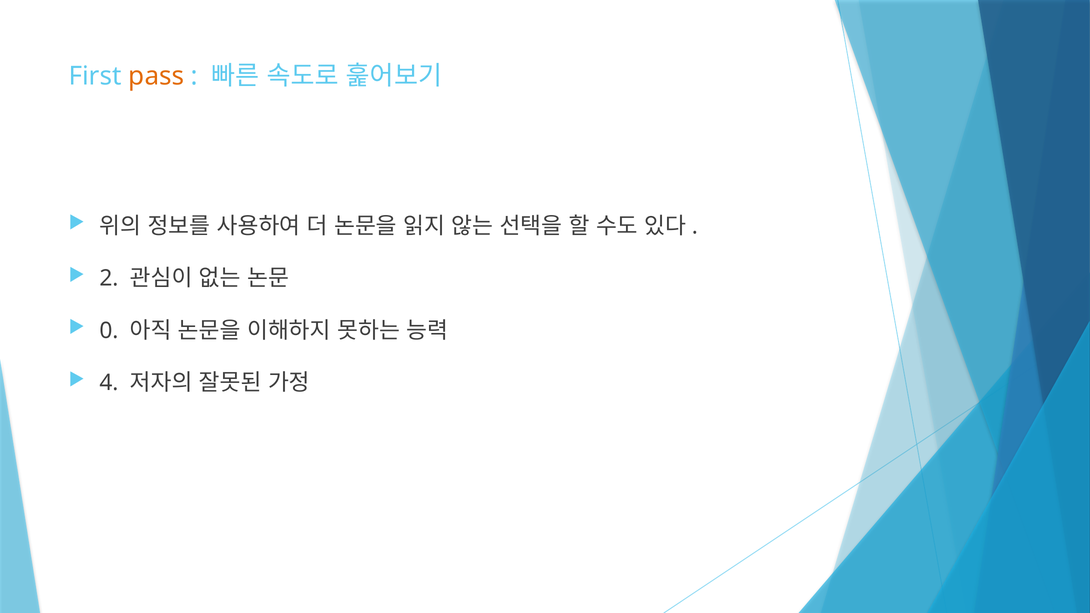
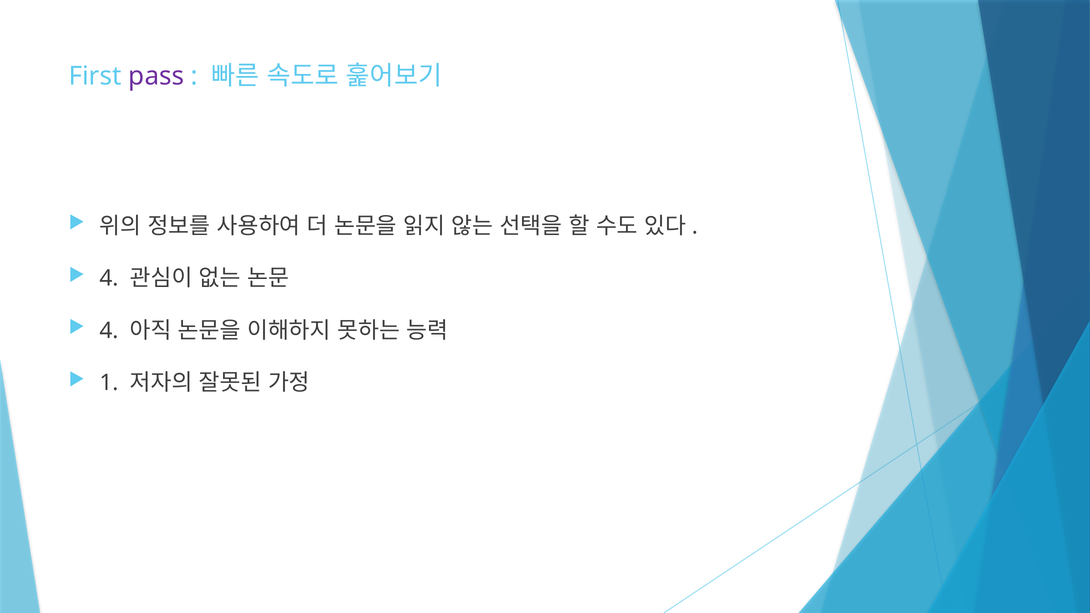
pass colour: orange -> purple
2 at (109, 278): 2 -> 4
0 at (109, 331): 0 -> 4
4: 4 -> 1
